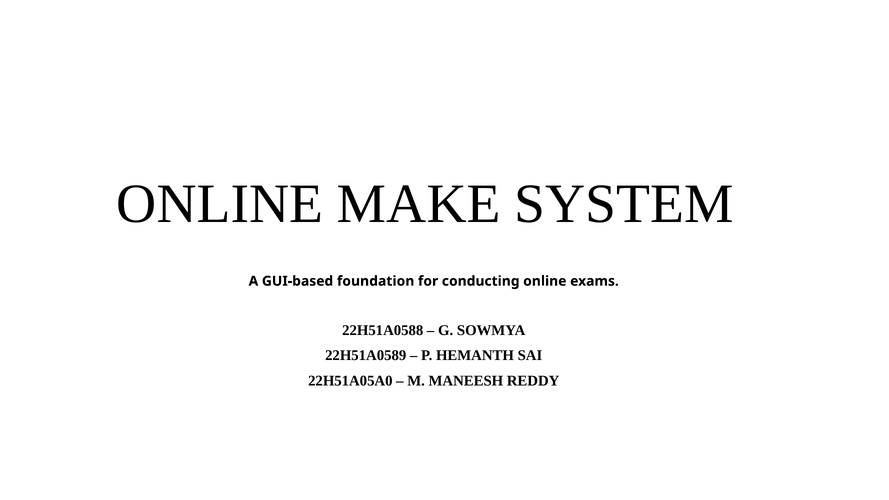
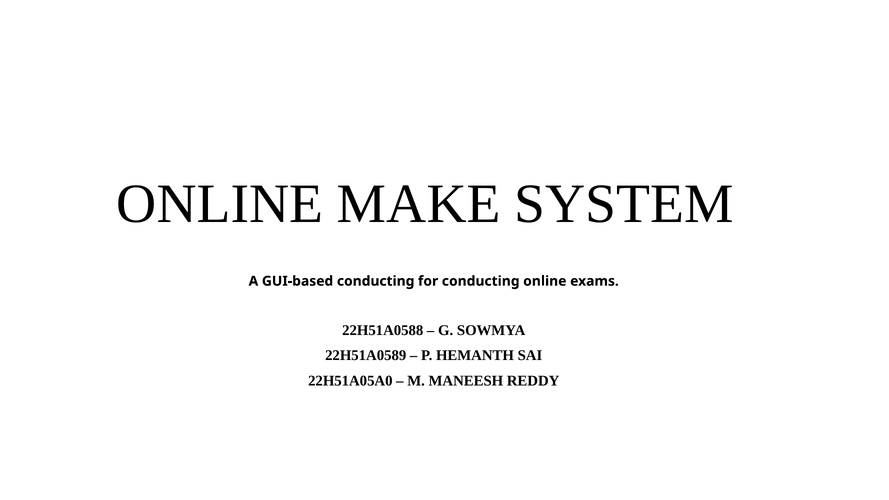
GUI-based foundation: foundation -> conducting
